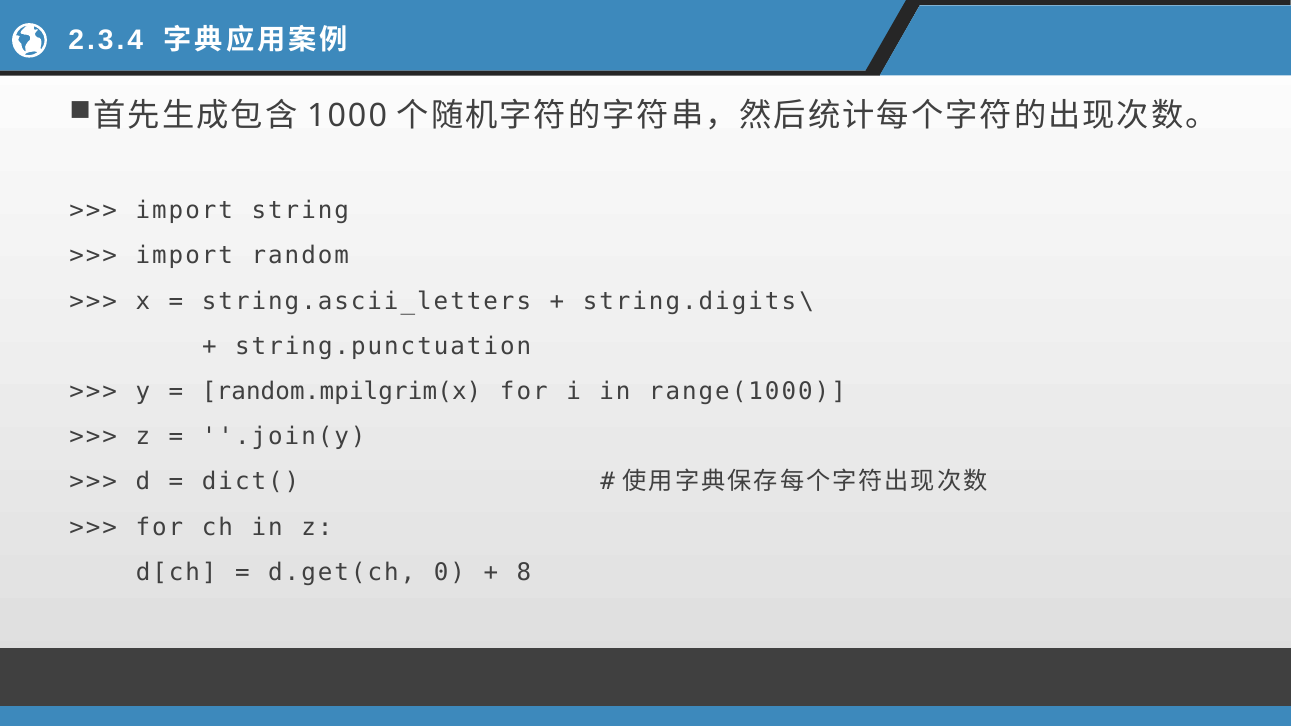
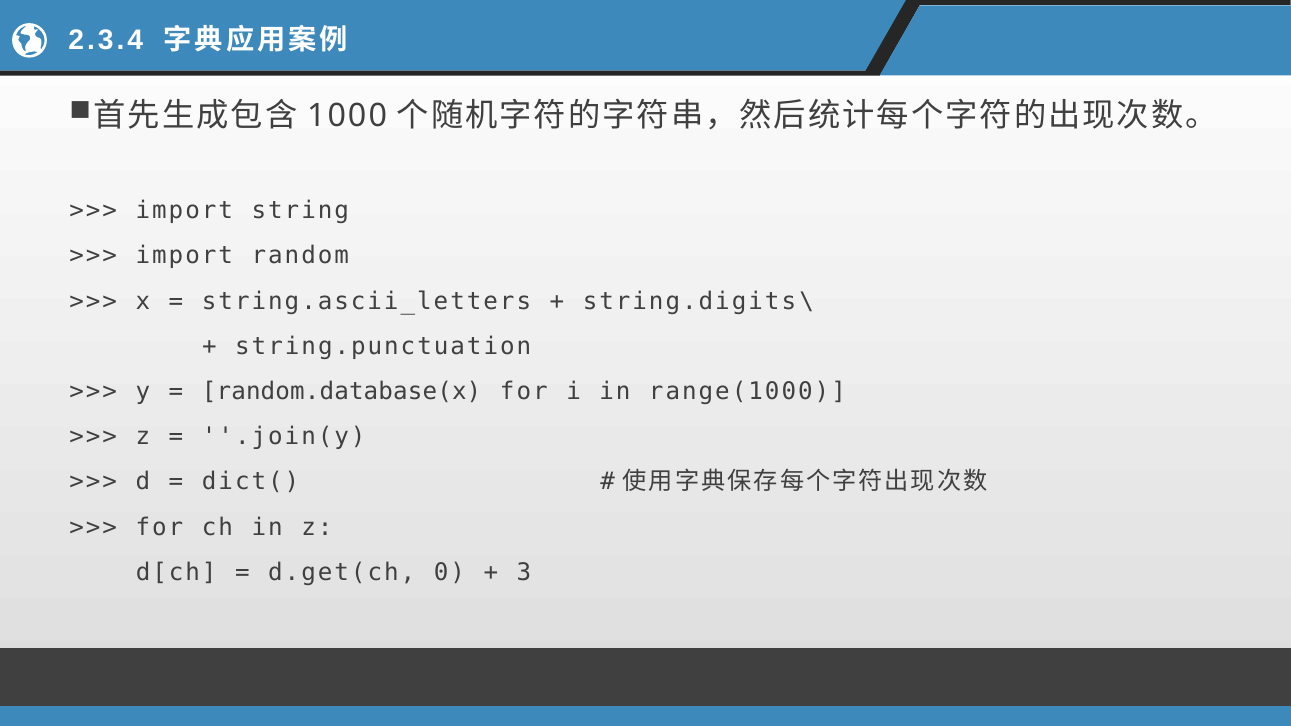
random.mpilgrim(x: random.mpilgrim(x -> random.database(x
8: 8 -> 3
